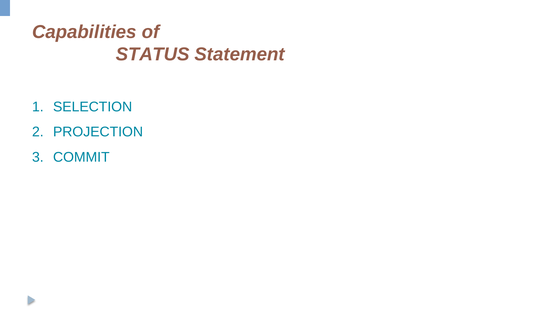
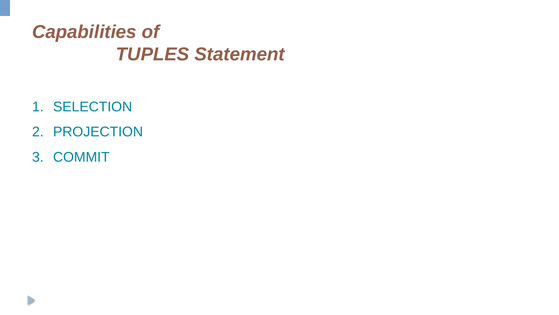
STATUS: STATUS -> TUPLES
